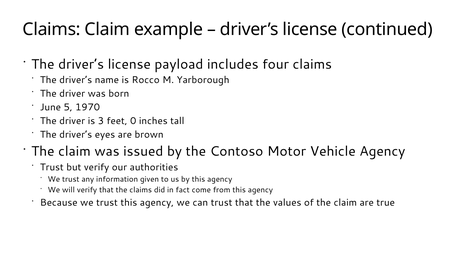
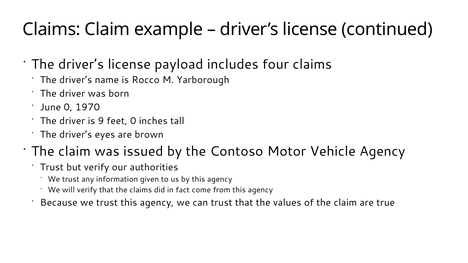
June 5: 5 -> 0
3: 3 -> 9
